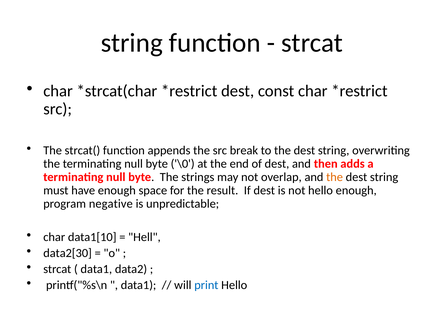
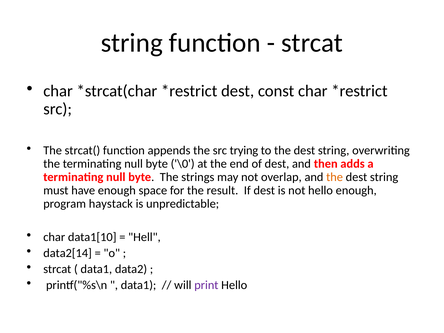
break: break -> trying
negative: negative -> haystack
data2[30: data2[30 -> data2[14
print colour: blue -> purple
